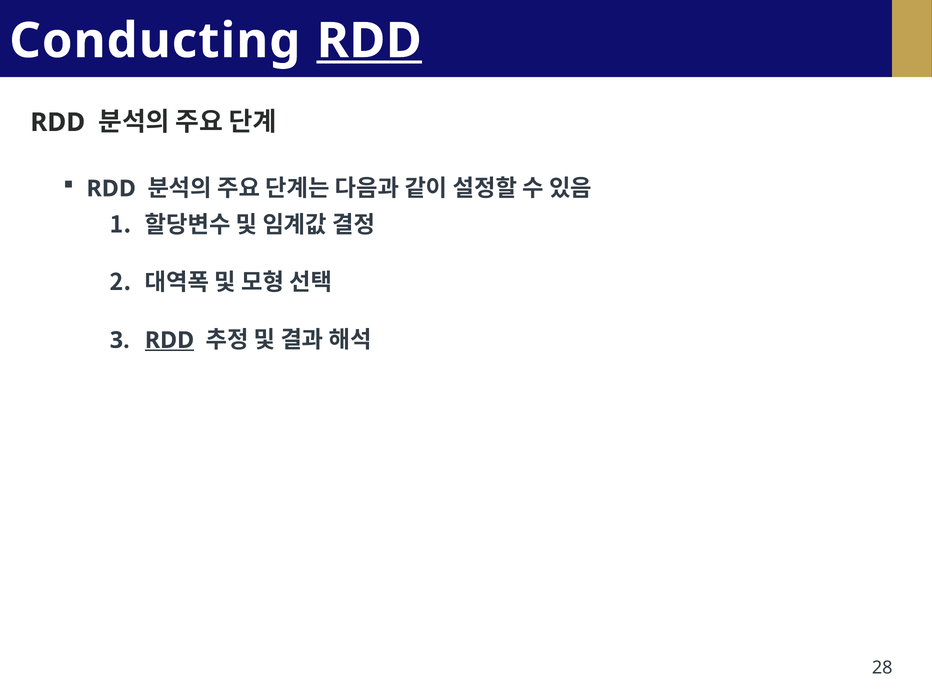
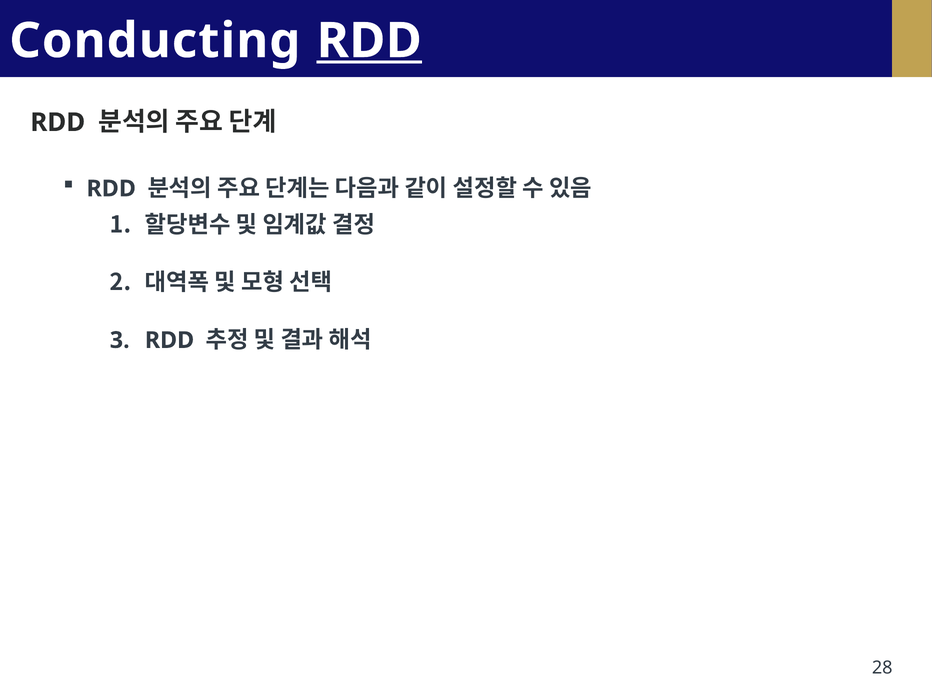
RDD at (169, 340) underline: present -> none
